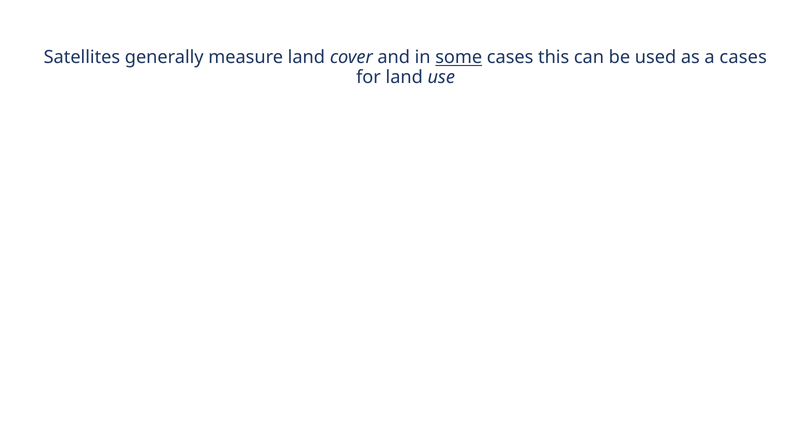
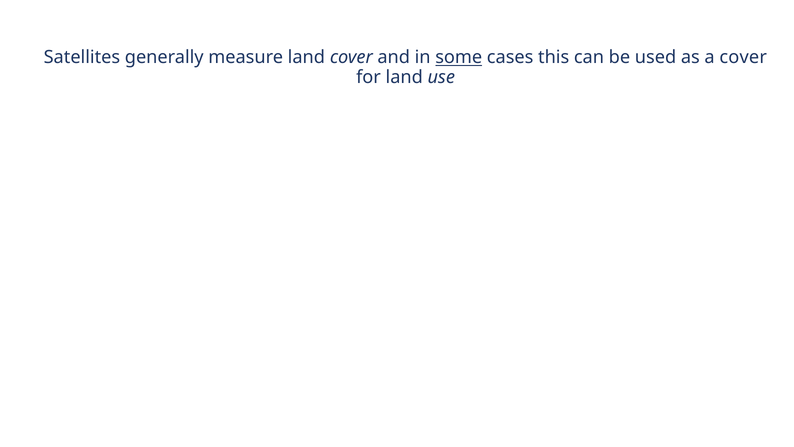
a cases: cases -> cover
